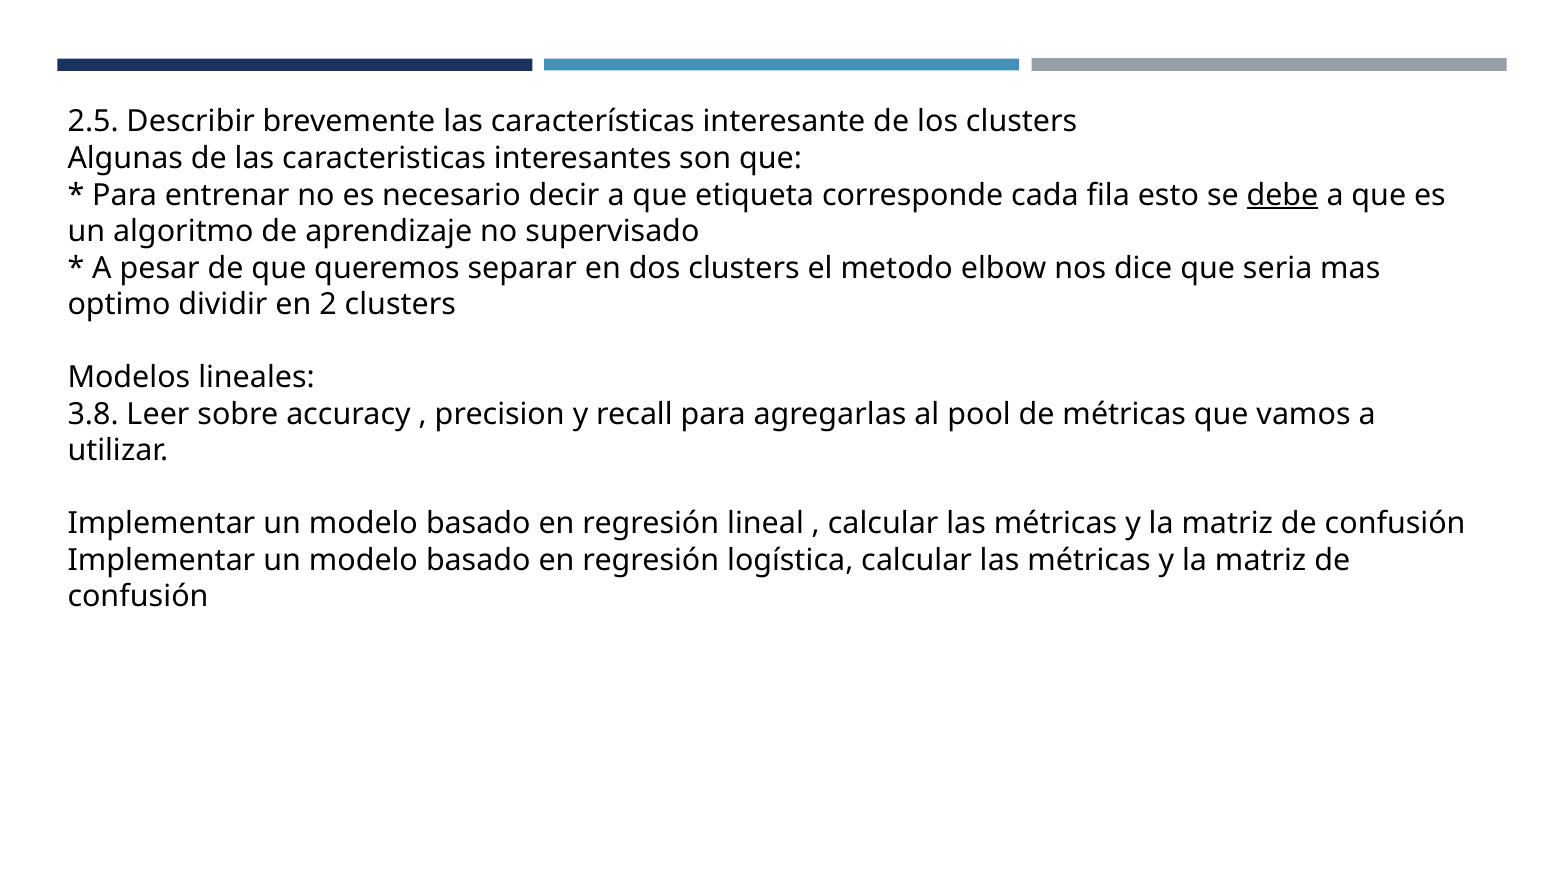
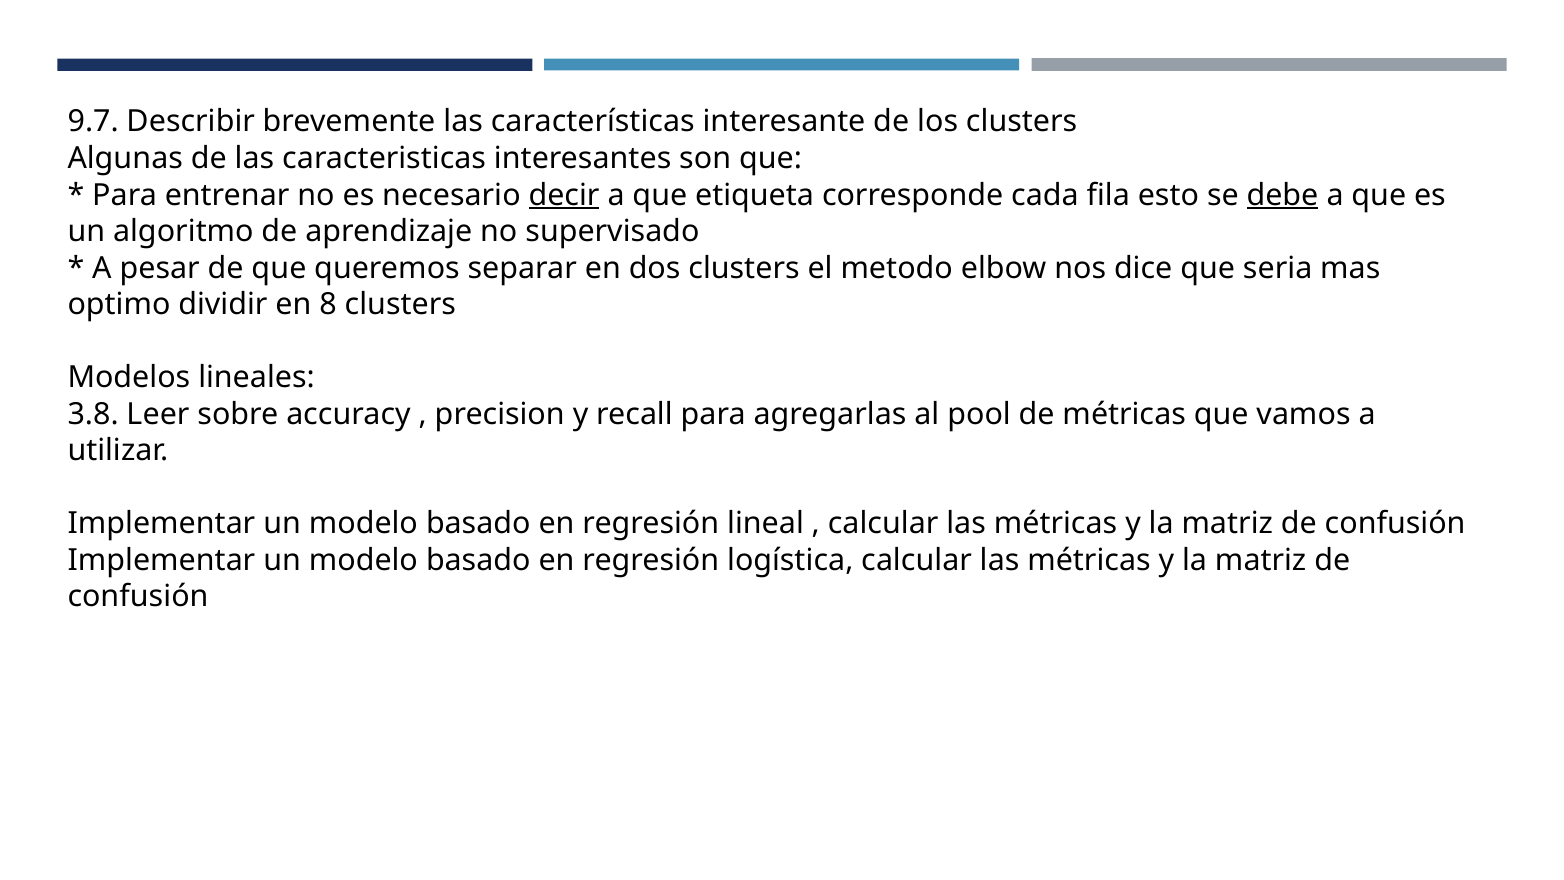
2.5: 2.5 -> 9.7
decir underline: none -> present
2: 2 -> 8
